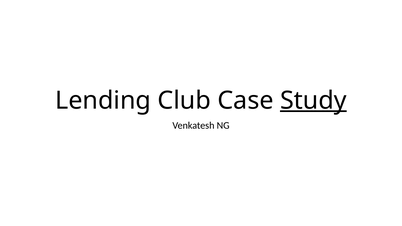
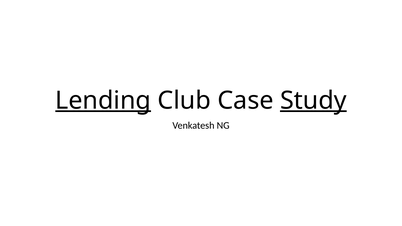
Lending underline: none -> present
